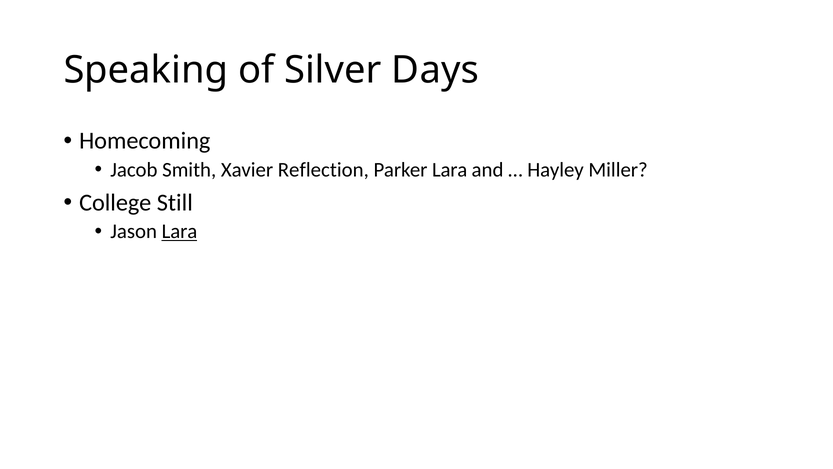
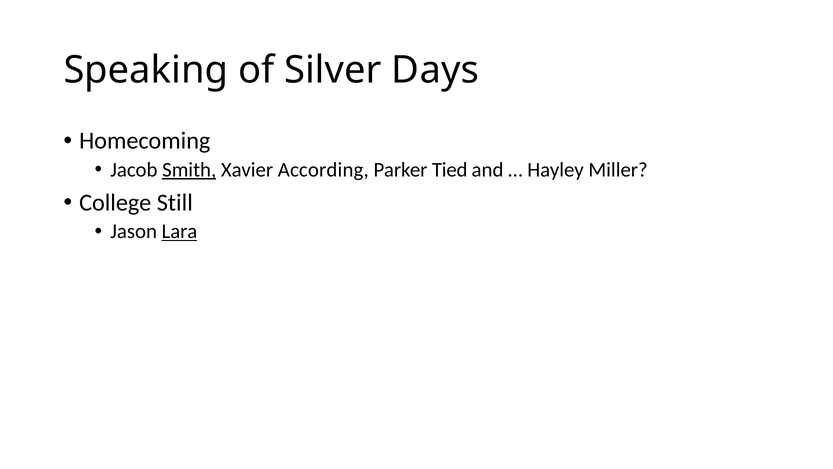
Smith underline: none -> present
Reflection: Reflection -> According
Parker Lara: Lara -> Tied
